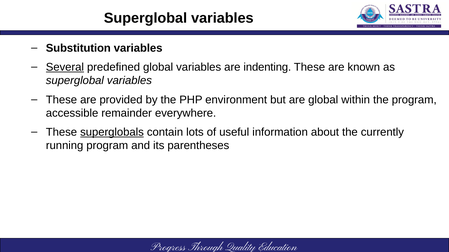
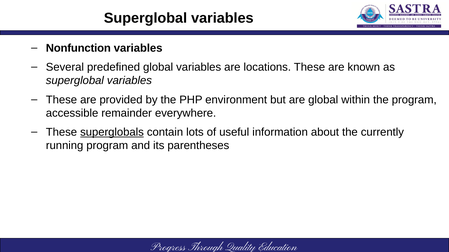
Substitution: Substitution -> Nonfunction
Several underline: present -> none
indenting: indenting -> locations
